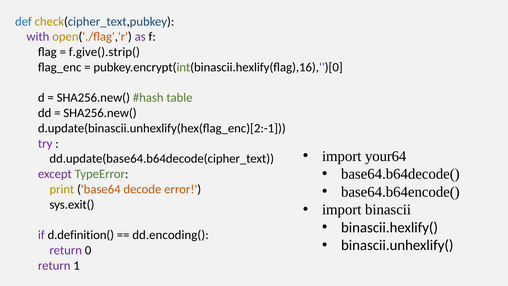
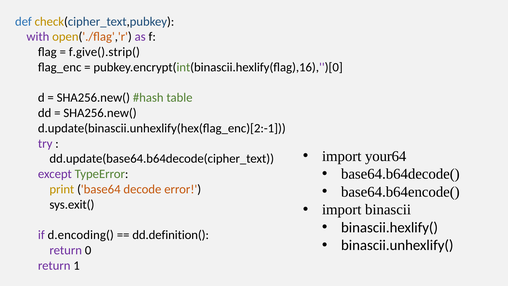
d.definition(: d.definition( -> d.encoding(
dd.encoding(: dd.encoding( -> dd.definition(
